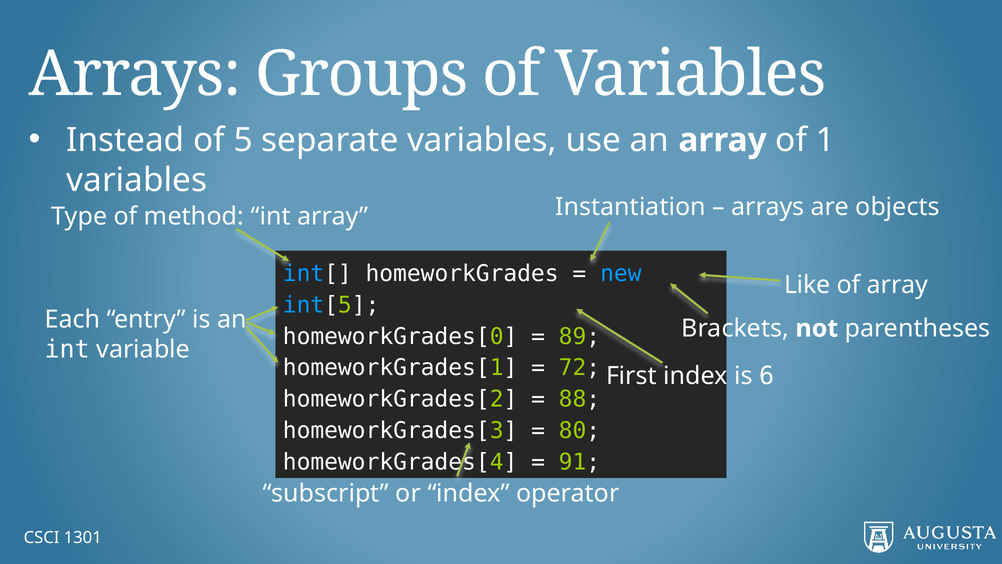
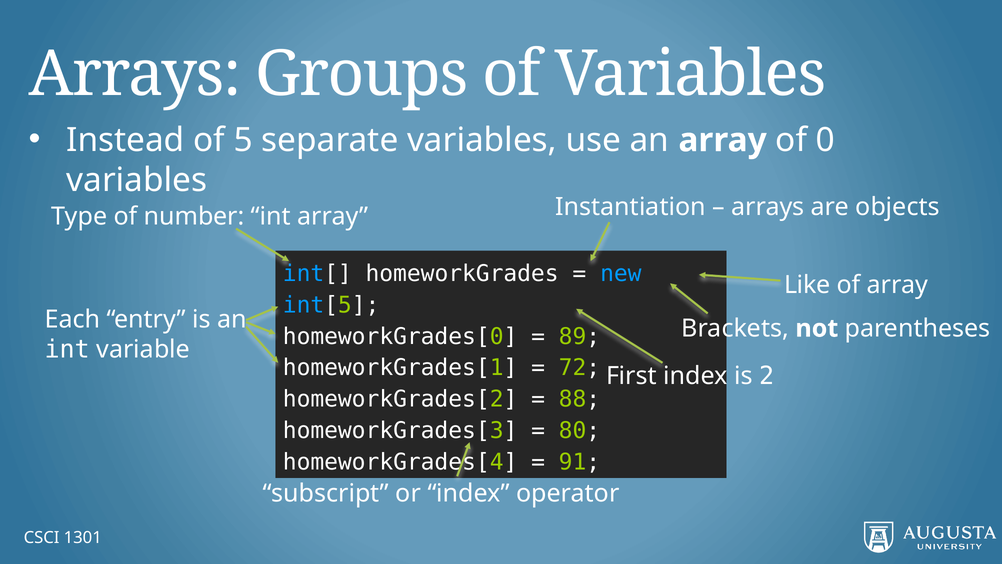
1: 1 -> 0
method: method -> number
6: 6 -> 2
